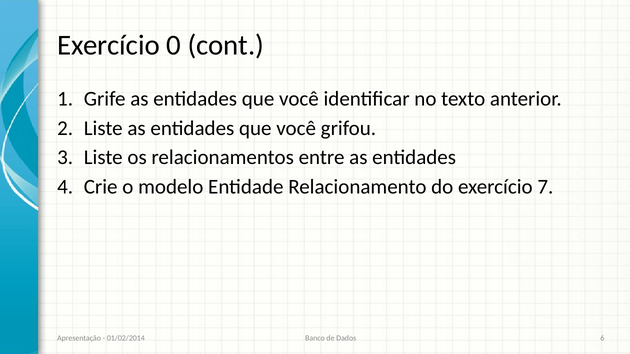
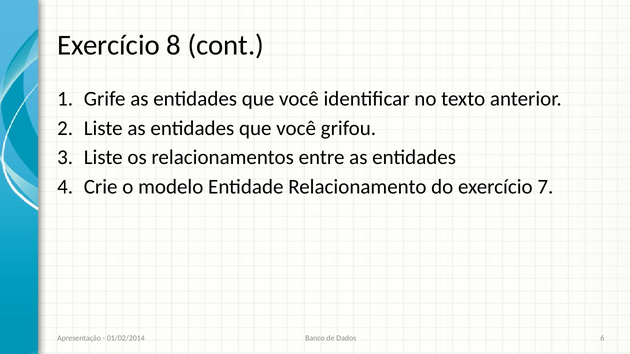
0: 0 -> 8
